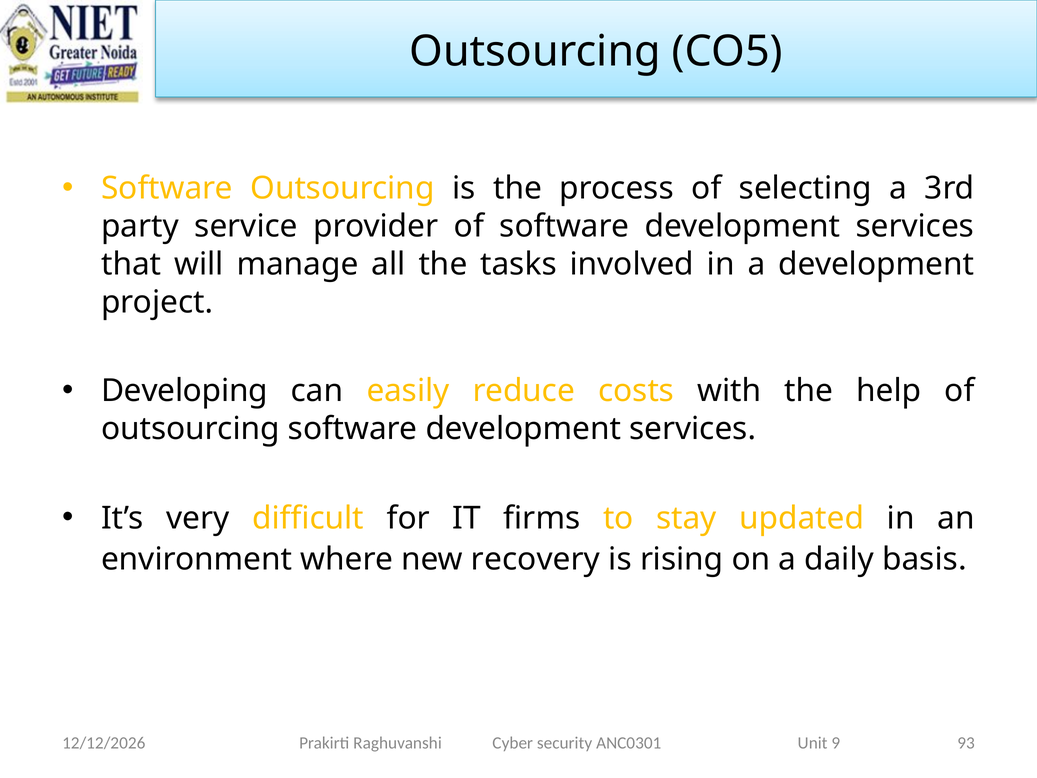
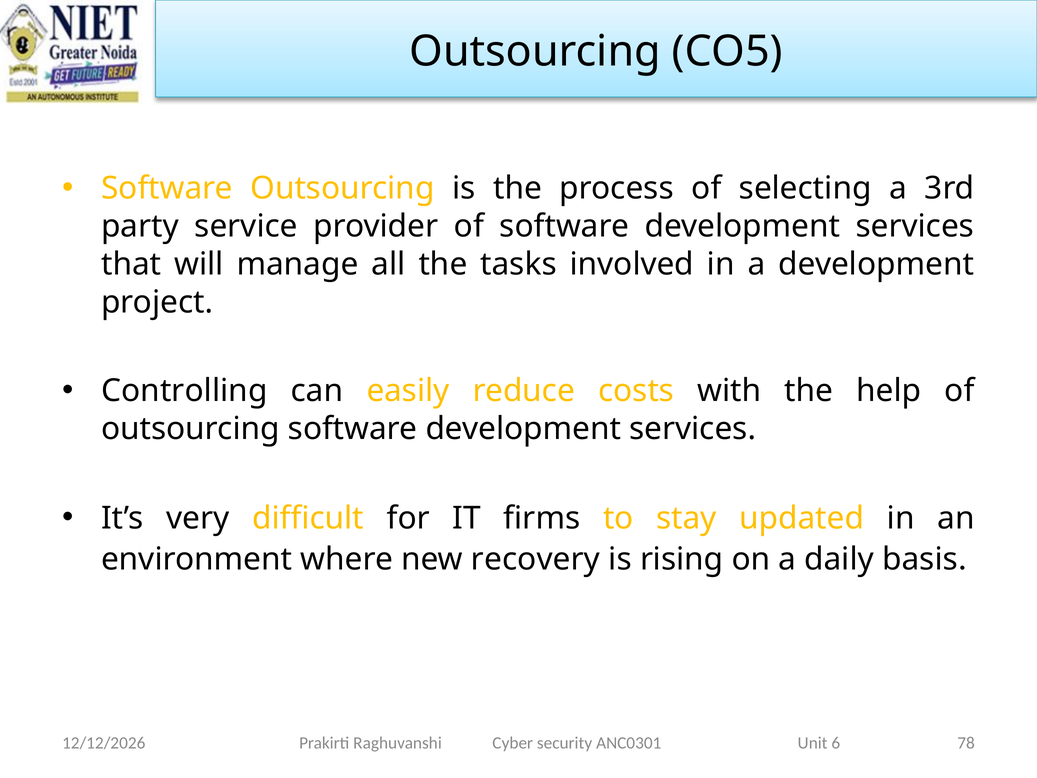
Developing: Developing -> Controlling
93: 93 -> 78
9: 9 -> 6
